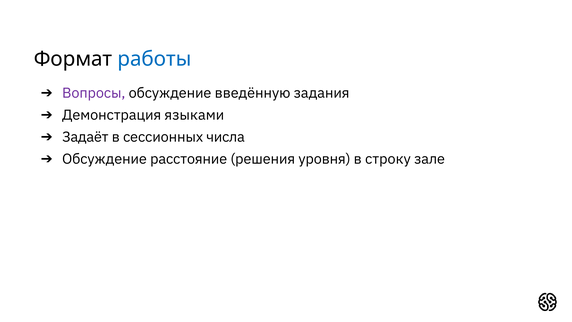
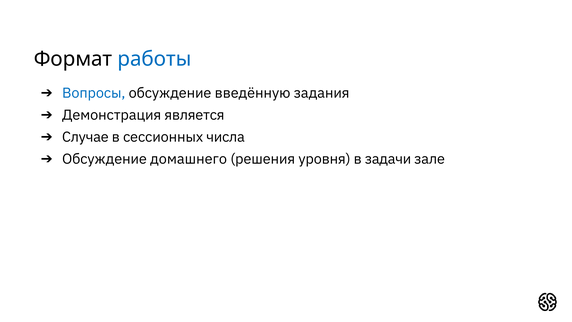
Вопросы colour: purple -> blue
языками: языками -> является
Задаёт: Задаёт -> Случае
расстояние: расстояние -> домашнего
строку: строку -> задачи
